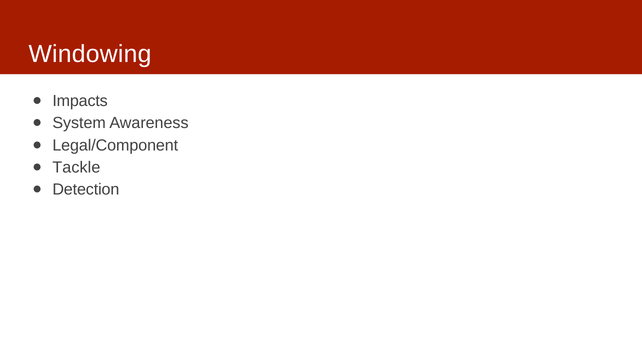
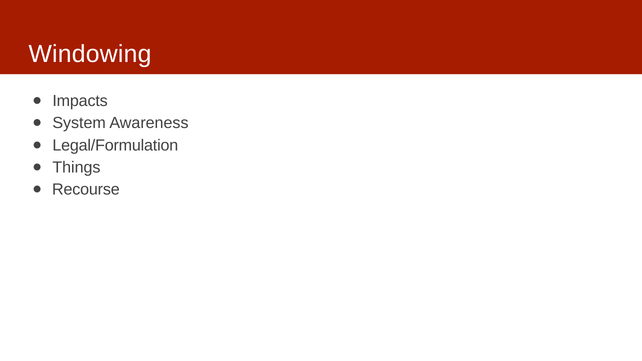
Legal/Component: Legal/Component -> Legal/Formulation
Tackle: Tackle -> Things
Detection: Detection -> Recourse
